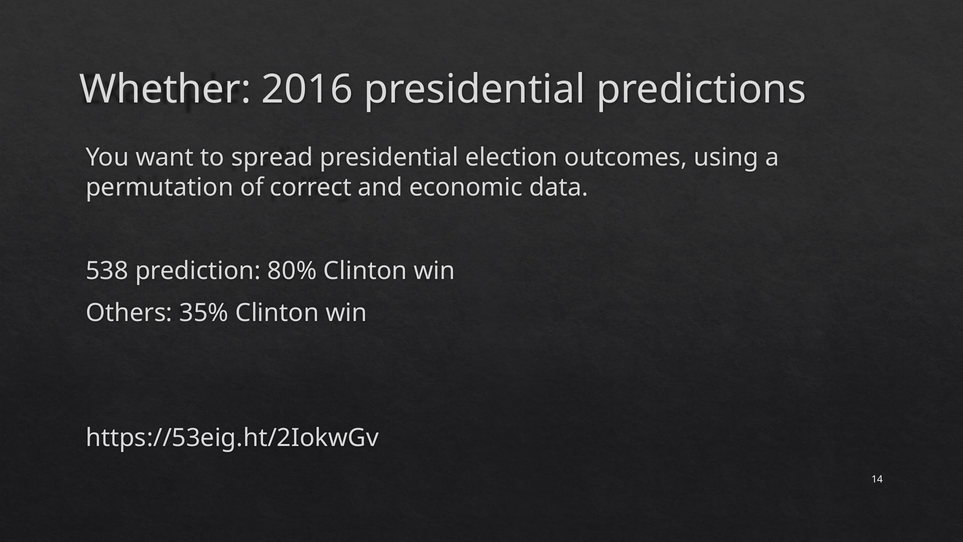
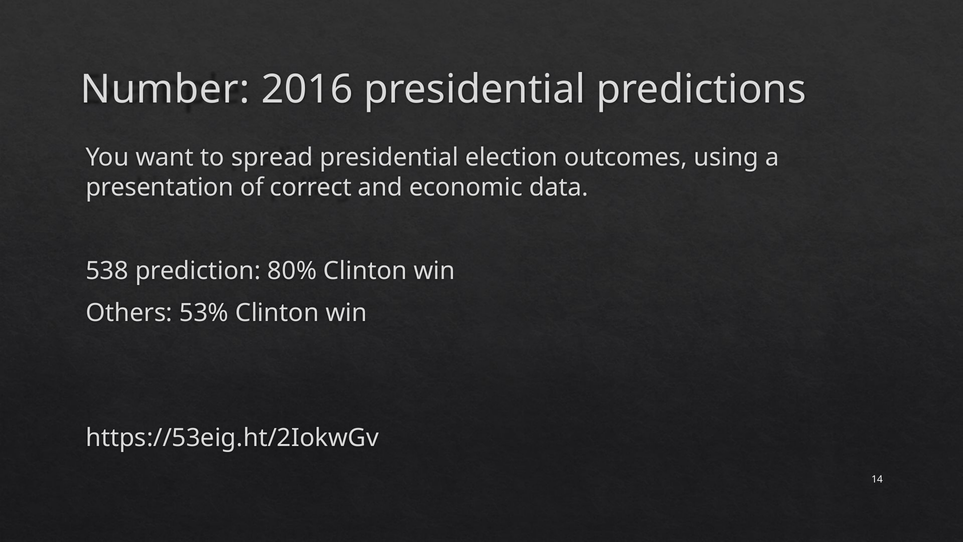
Whether: Whether -> Number
permutation: permutation -> presentation
35%: 35% -> 53%
